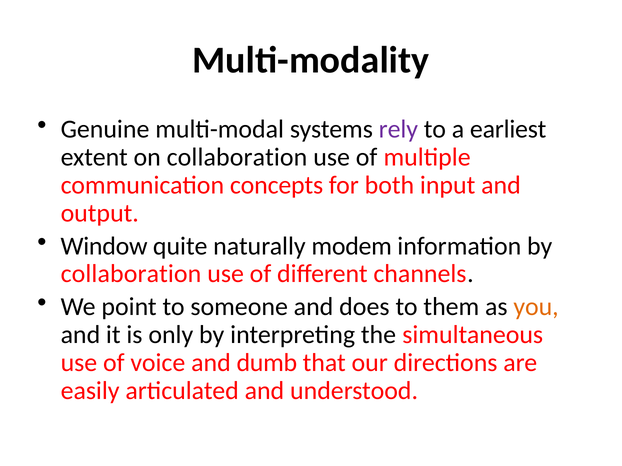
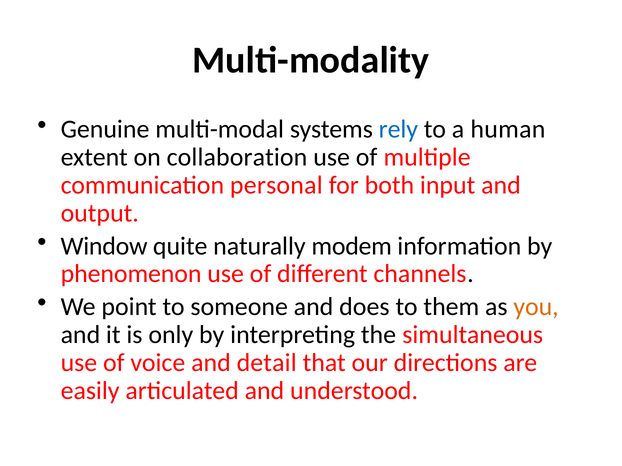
rely colour: purple -> blue
earliest: earliest -> human
concepts: concepts -> personal
collaboration at (131, 274): collaboration -> phenomenon
dumb: dumb -> detail
